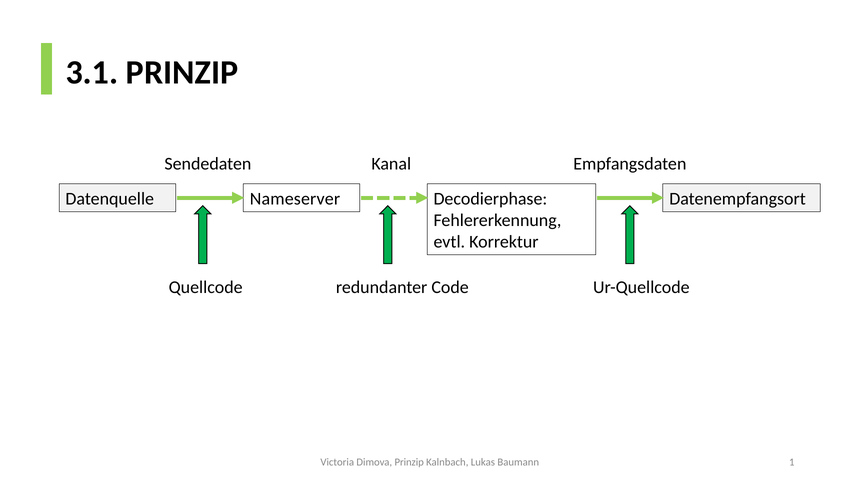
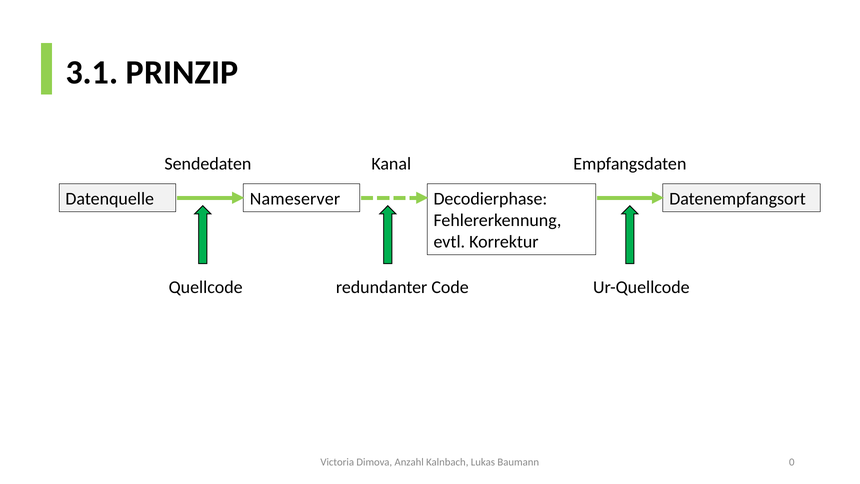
Dimova Prinzip: Prinzip -> Anzahl
1: 1 -> 0
